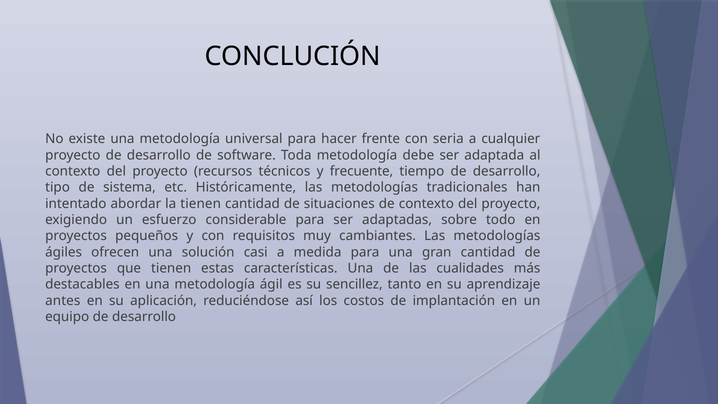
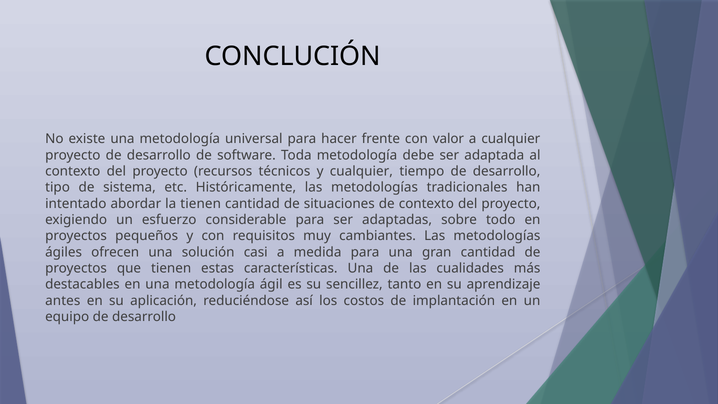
seria: seria -> valor
y frecuente: frecuente -> cualquier
